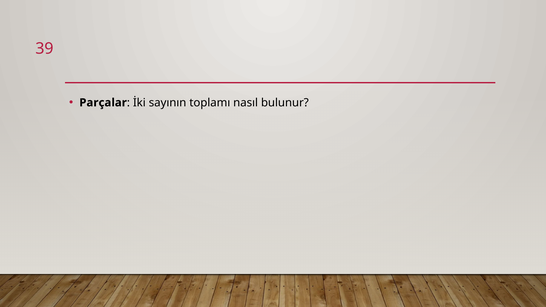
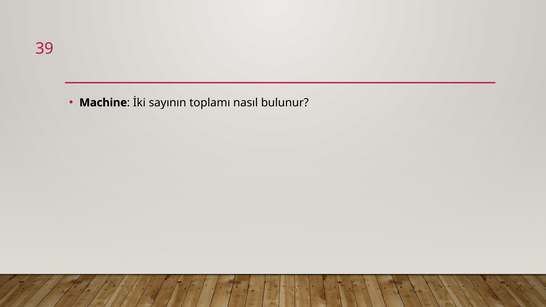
Parçalar: Parçalar -> Machine
